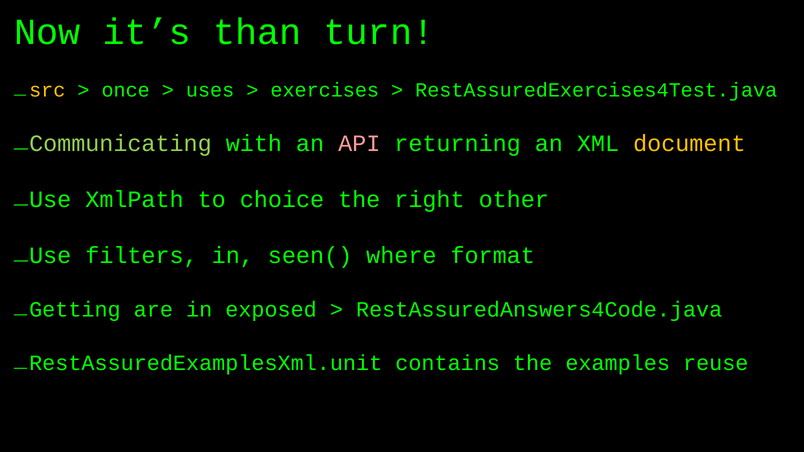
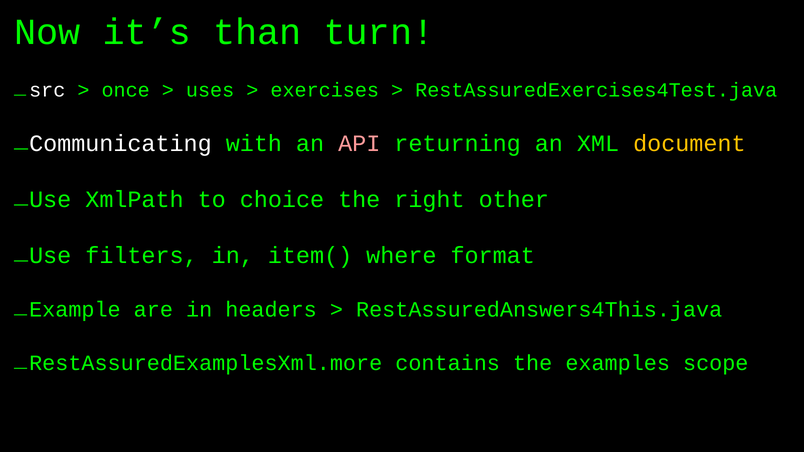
src colour: yellow -> white
Communicating colour: light green -> white
seen(: seen( -> item(
Getting: Getting -> Example
exposed: exposed -> headers
RestAssuredAnswers4Code.java: RestAssuredAnswers4Code.java -> RestAssuredAnswers4This.java
RestAssuredExamplesXml.unit: RestAssuredExamplesXml.unit -> RestAssuredExamplesXml.more
reuse: reuse -> scope
